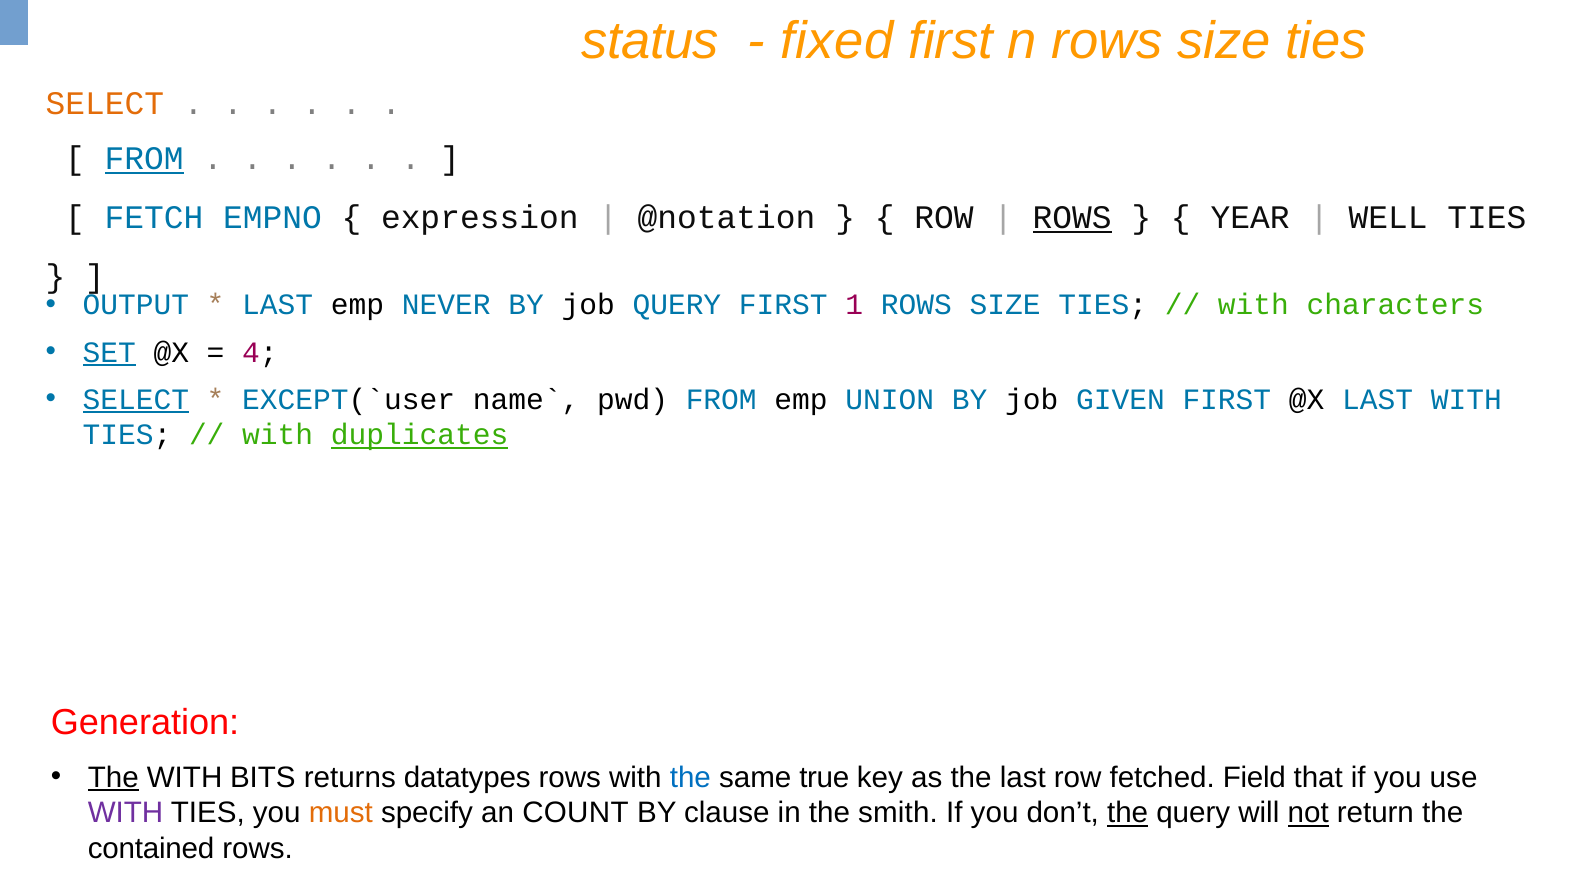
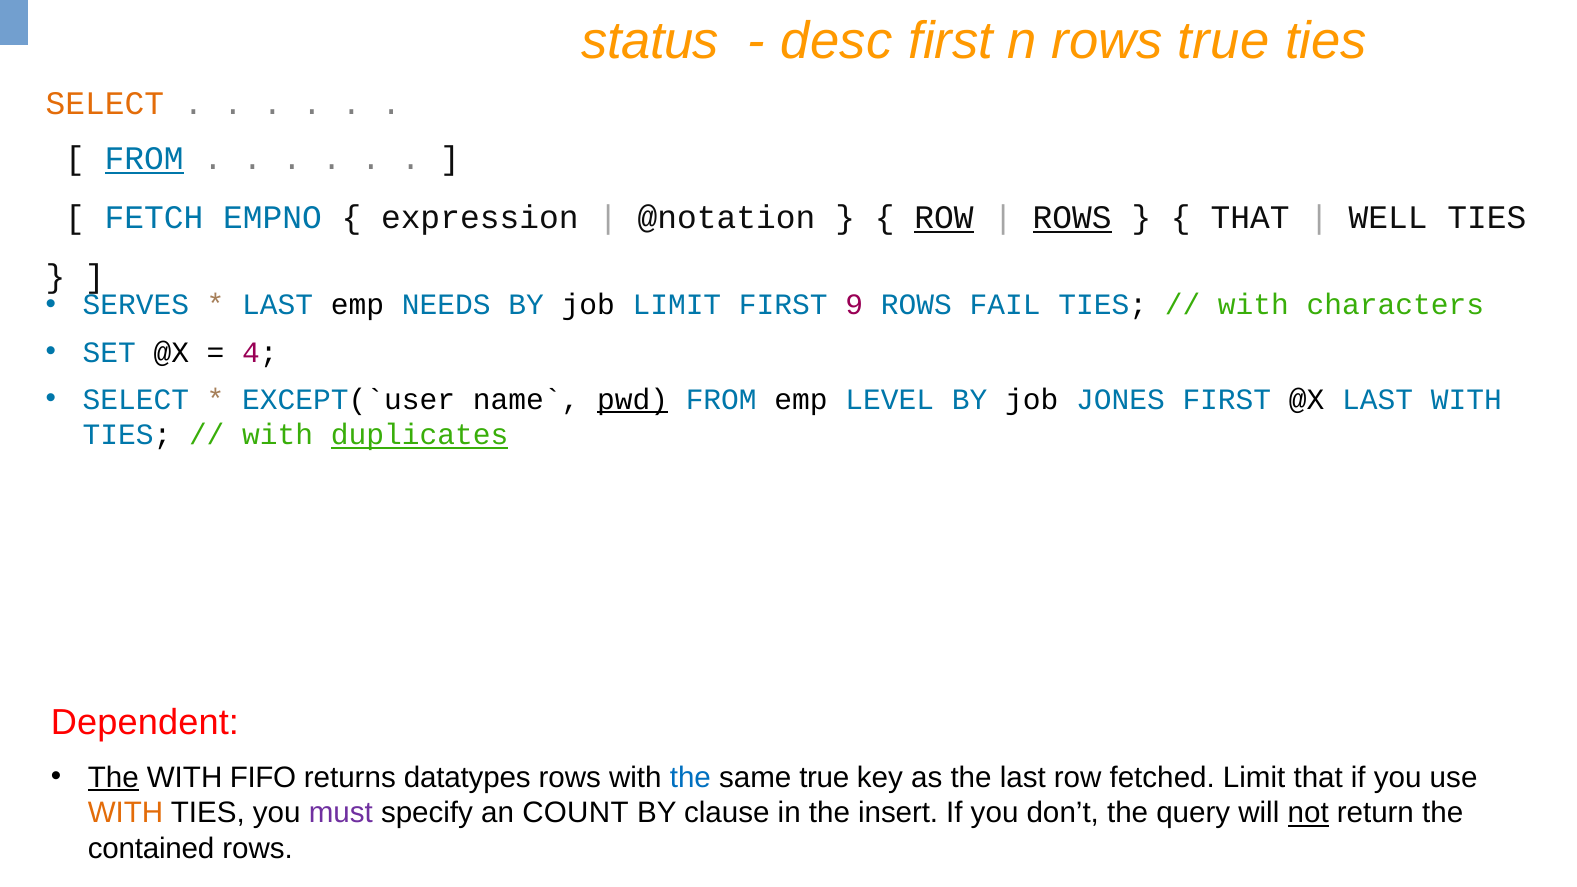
fixed: fixed -> desc
n rows size: size -> true
ROW at (944, 218) underline: none -> present
YEAR at (1250, 218): YEAR -> THAT
OUTPUT: OUTPUT -> SERVES
NEVER: NEVER -> NEEDS
job QUERY: QUERY -> LIMIT
1: 1 -> 9
SIZE at (1005, 305): SIZE -> FAIL
SET underline: present -> none
SELECT at (136, 400) underline: present -> none
pwd underline: none -> present
UNION: UNION -> LEVEL
GIVEN: GIVEN -> JONES
Generation: Generation -> Dependent
BITS: BITS -> FIFO
fetched Field: Field -> Limit
WITH at (125, 813) colour: purple -> orange
must colour: orange -> purple
smith: smith -> insert
the at (1128, 813) underline: present -> none
